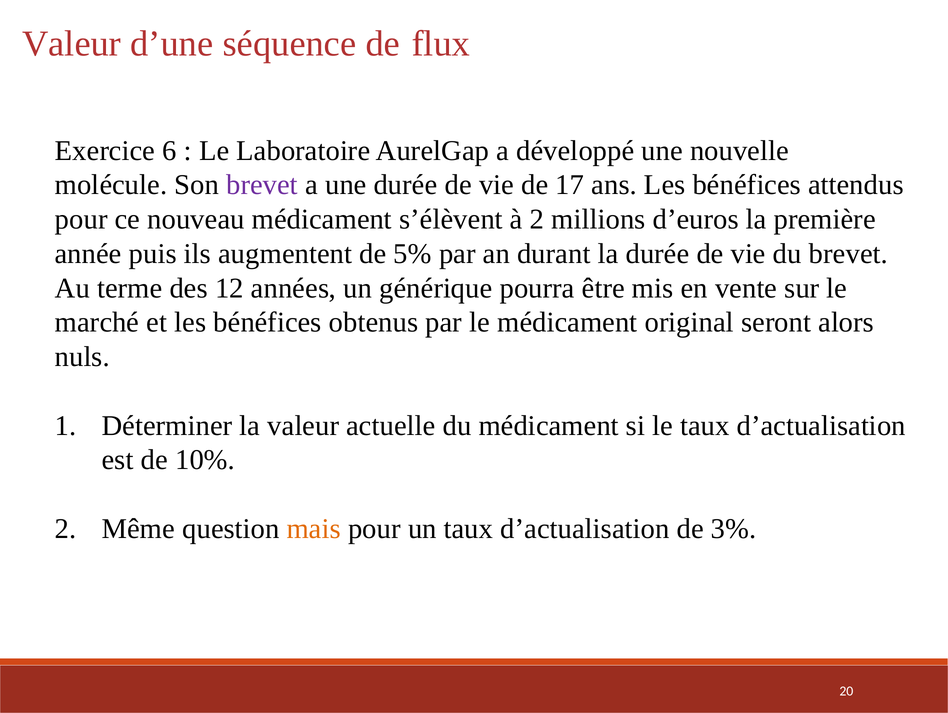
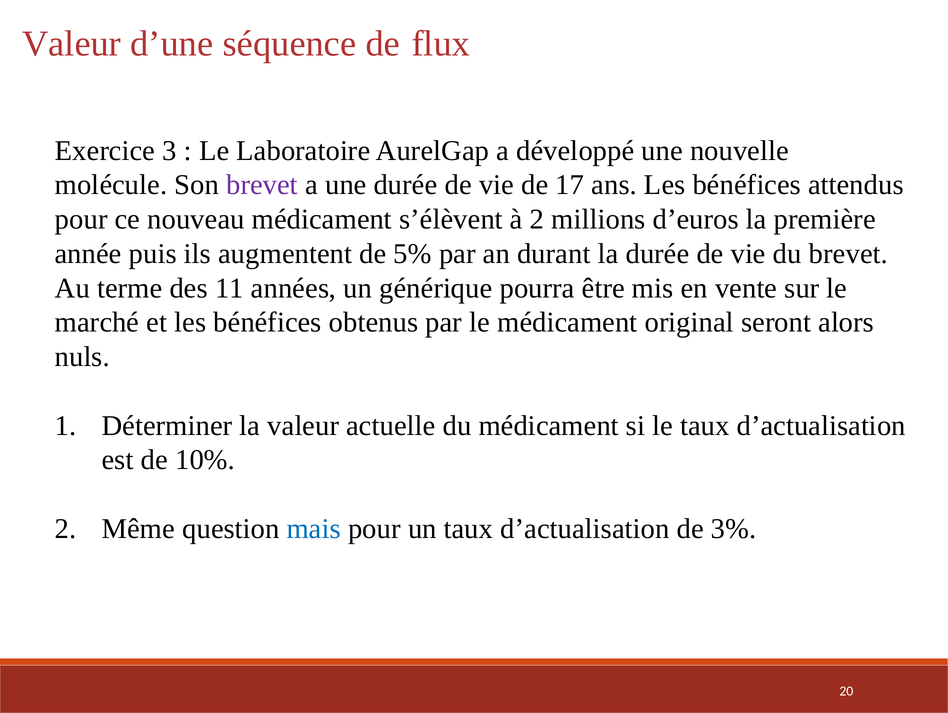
6: 6 -> 3
12: 12 -> 11
mais colour: orange -> blue
